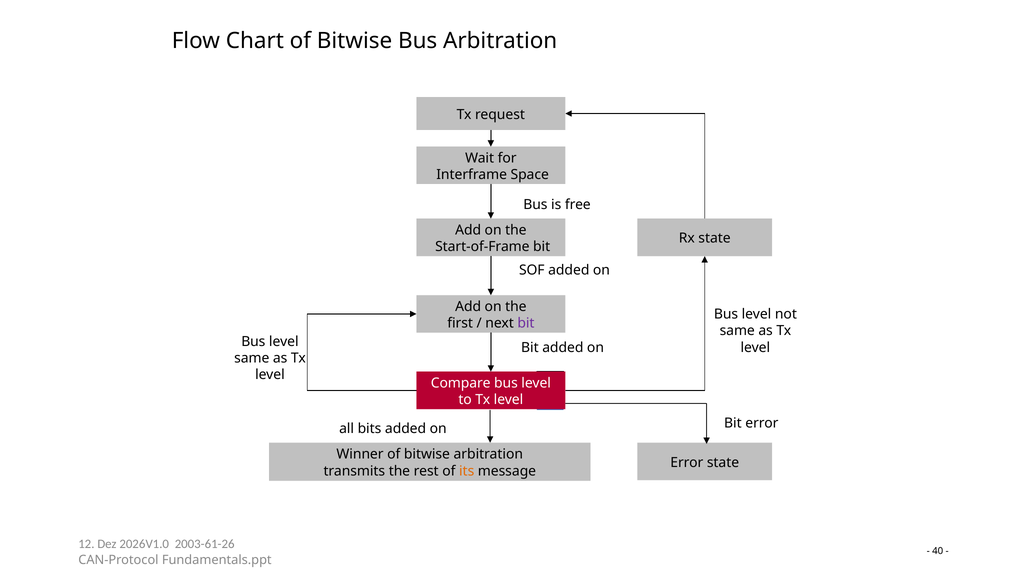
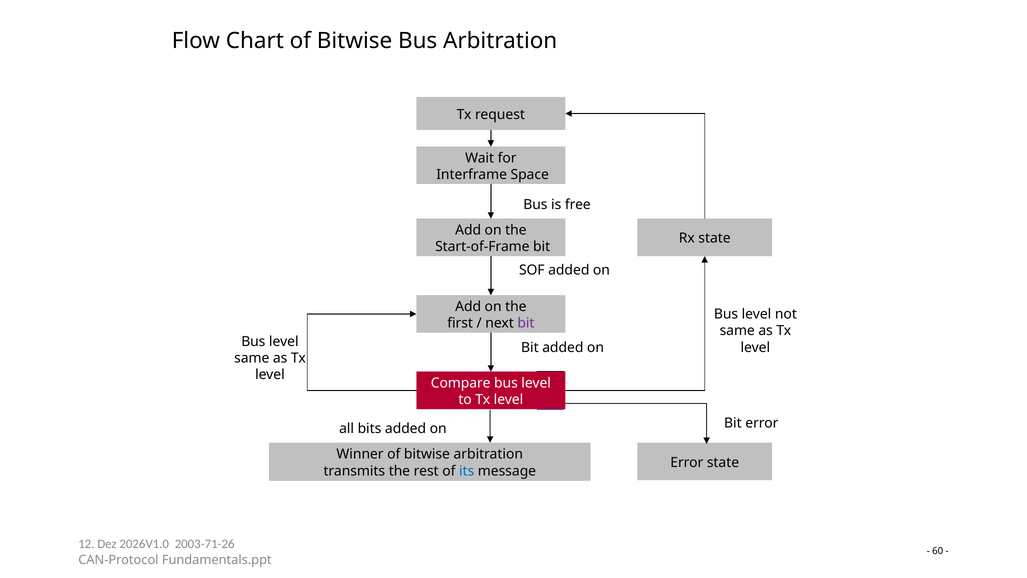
its colour: orange -> blue
2003-61-26: 2003-61-26 -> 2003-71-26
40: 40 -> 60
